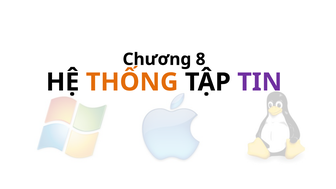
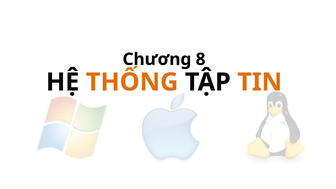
TIN colour: purple -> orange
